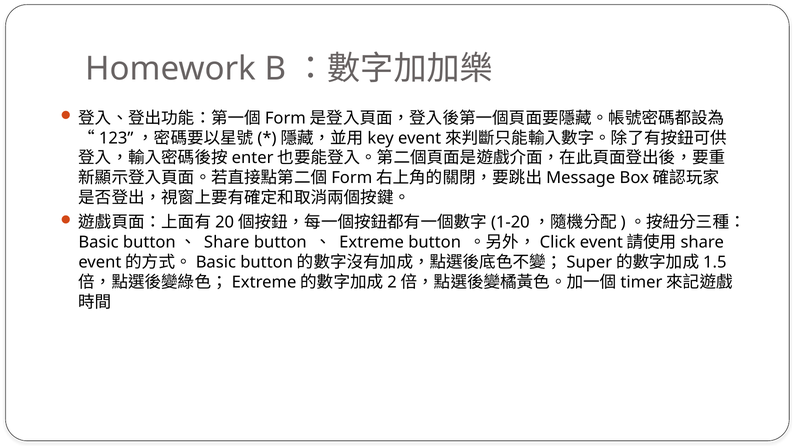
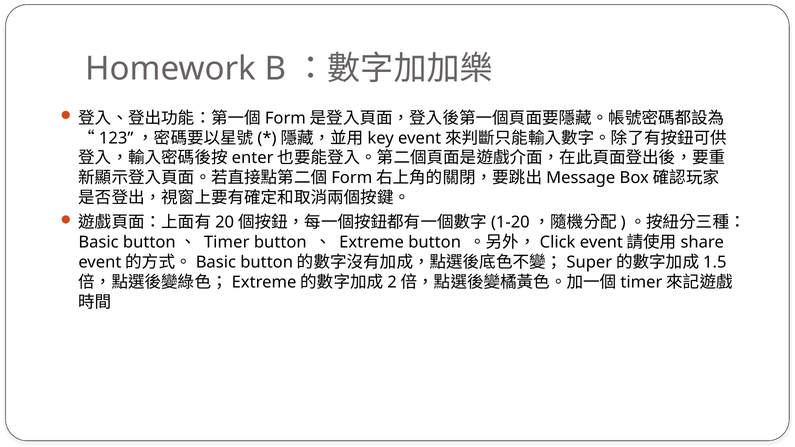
Share at (227, 242): Share -> Timer
